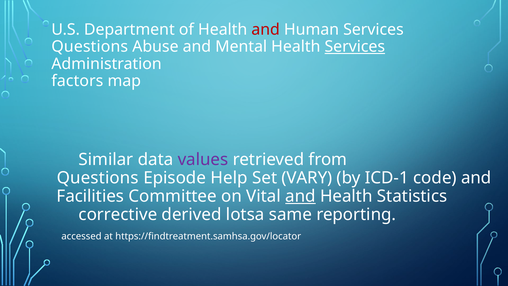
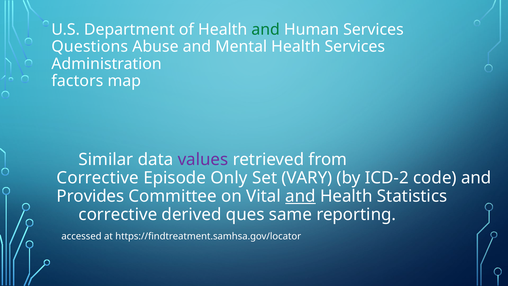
and at (266, 29) colour: red -> green
Services at (355, 47) underline: present -> none
Questions at (98, 178): Questions -> Corrective
Help: Help -> Only
ICD-1: ICD-1 -> ICD-2
Facilities: Facilities -> Provides
lotsa: lotsa -> ques
